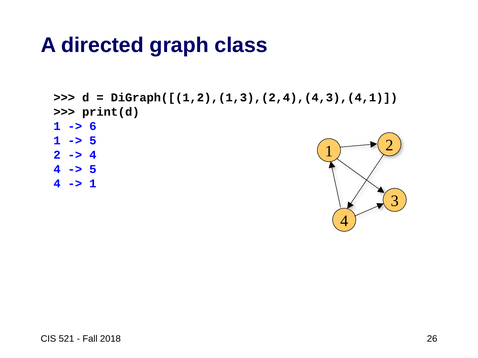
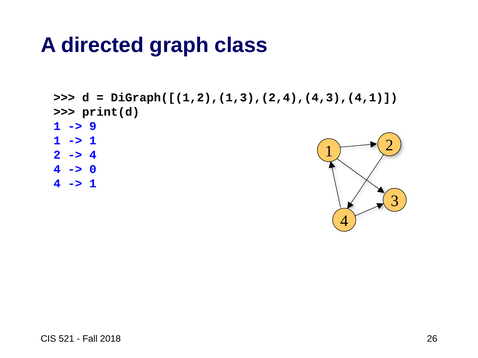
6: 6 -> 9
5 at (93, 141): 5 -> 1
5 at (93, 169): 5 -> 0
